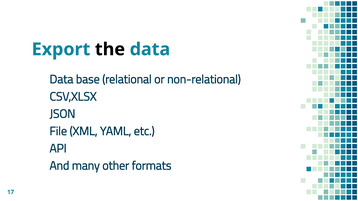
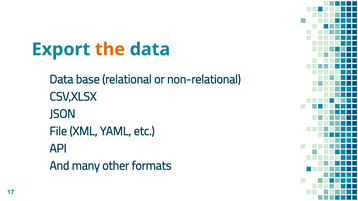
the colour: black -> orange
